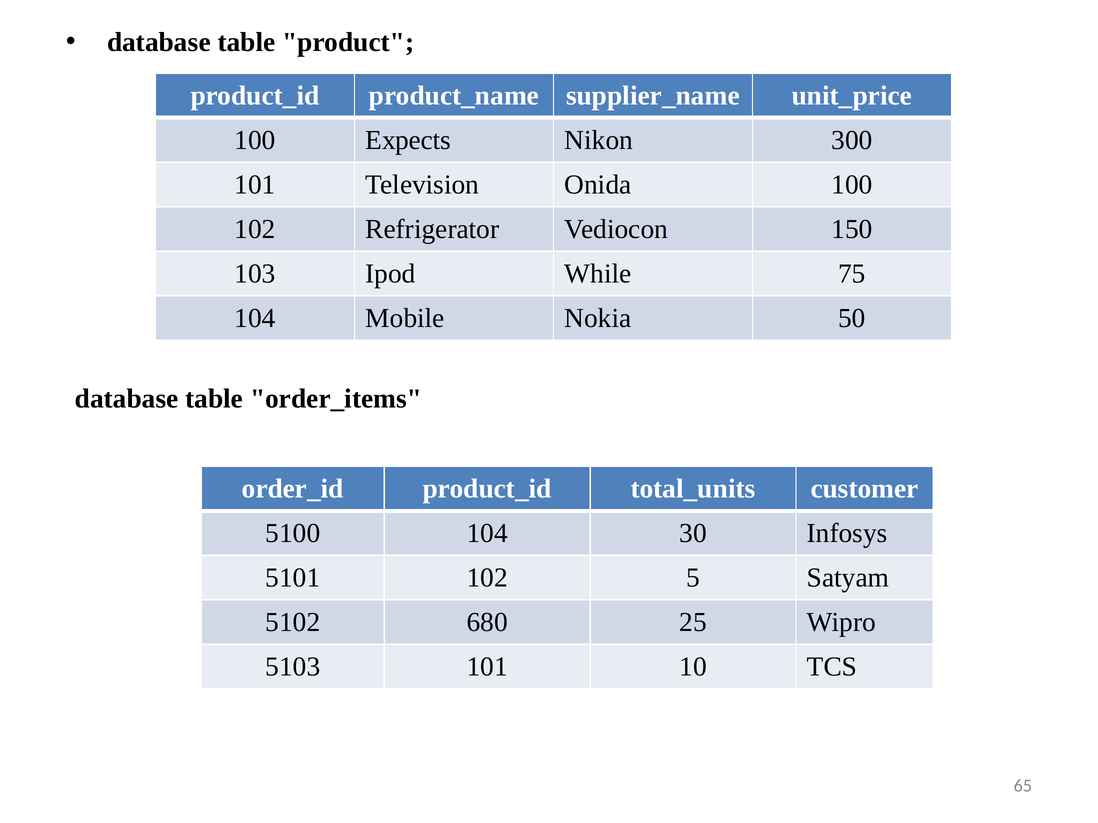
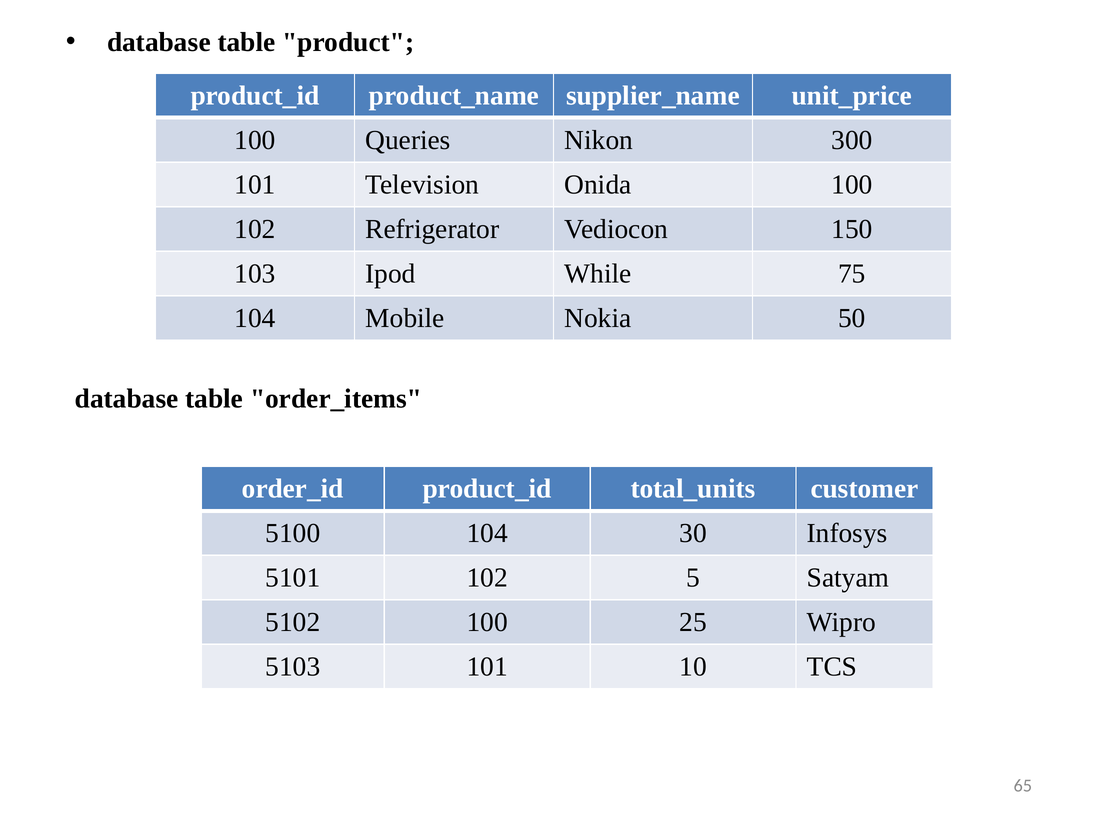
Expects: Expects -> Queries
5102 680: 680 -> 100
